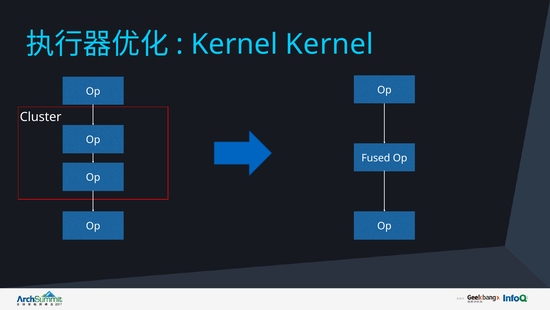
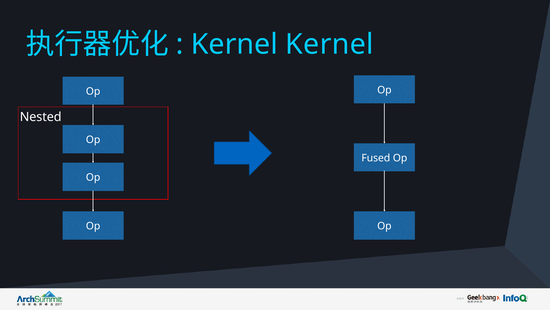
Cluster: Cluster -> Nested
